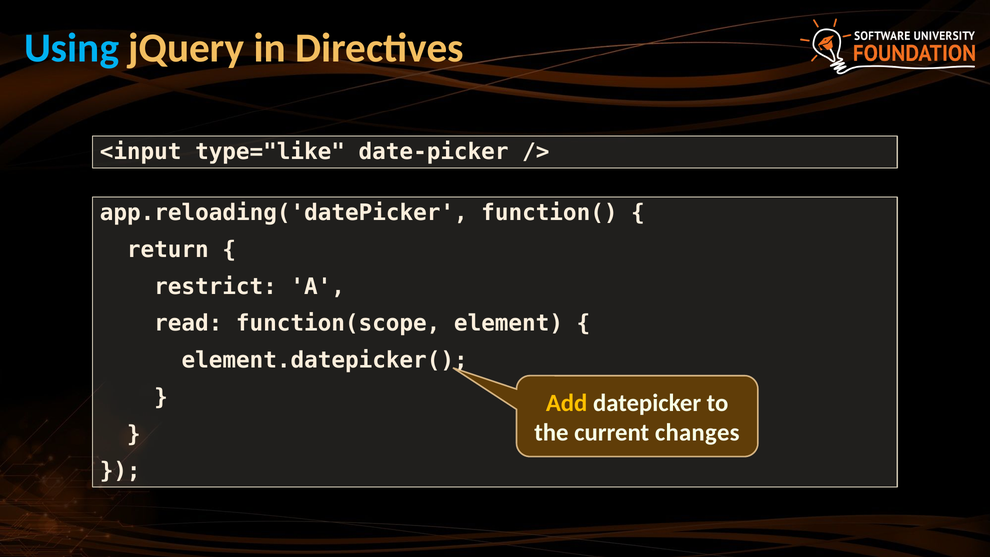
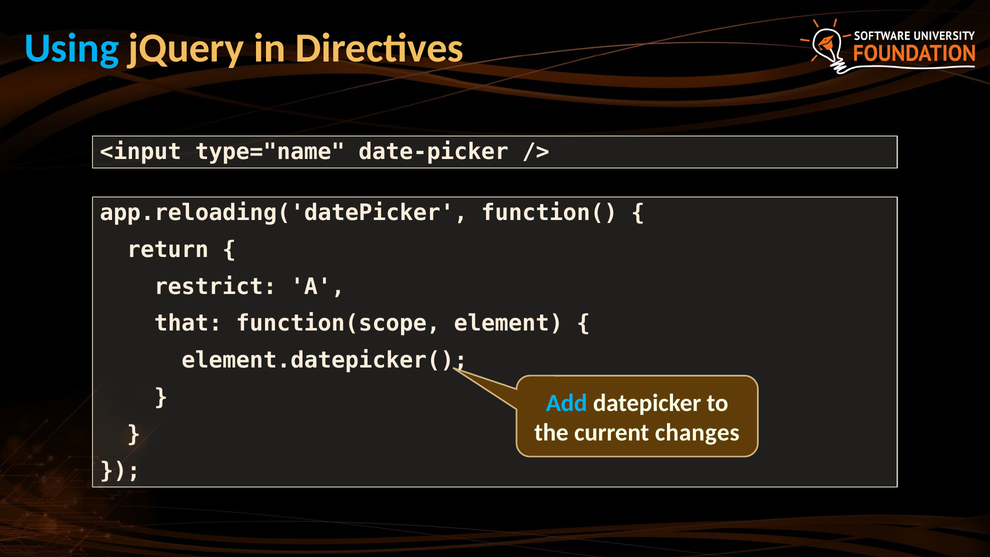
type="like: type="like -> type="name
read: read -> that
Add colour: yellow -> light blue
